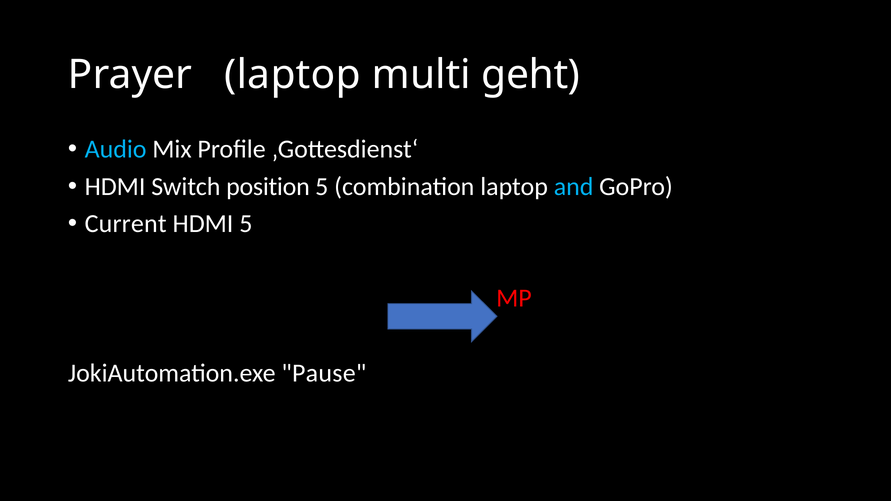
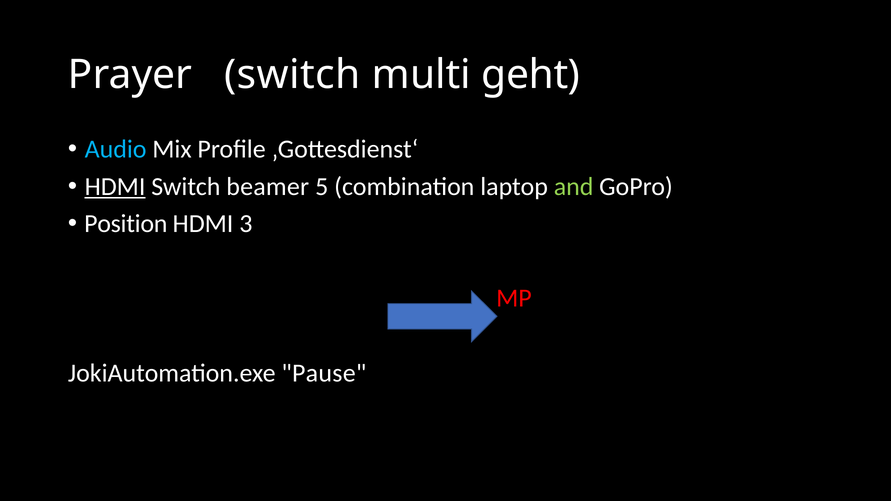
Prayer laptop: laptop -> switch
HDMI at (115, 187) underline: none -> present
position: position -> beamer
and colour: light blue -> light green
Current: Current -> Position
HDMI 5: 5 -> 3
